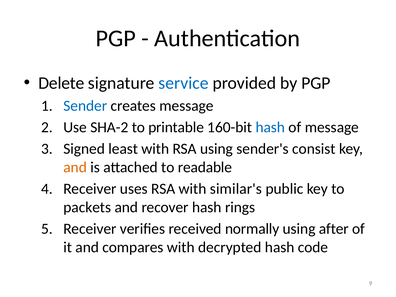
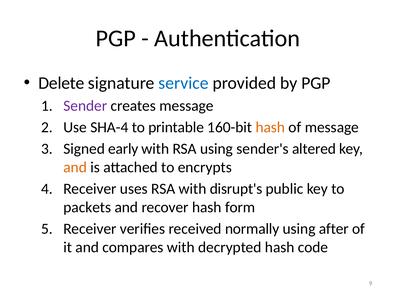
Sender colour: blue -> purple
SHA-2: SHA-2 -> SHA-4
hash at (270, 127) colour: blue -> orange
least: least -> early
consist: consist -> altered
readable: readable -> encrypts
similar's: similar's -> disrupt's
rings: rings -> form
